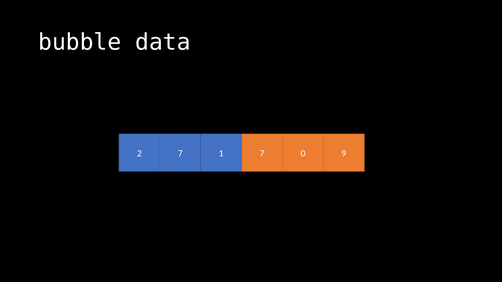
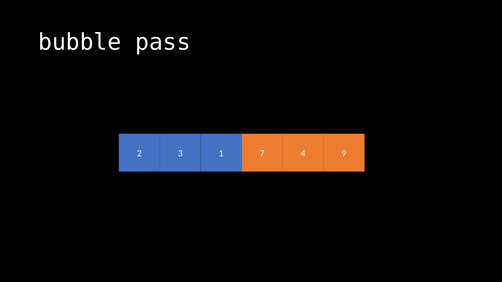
data: data -> pass
2 7: 7 -> 3
0: 0 -> 4
